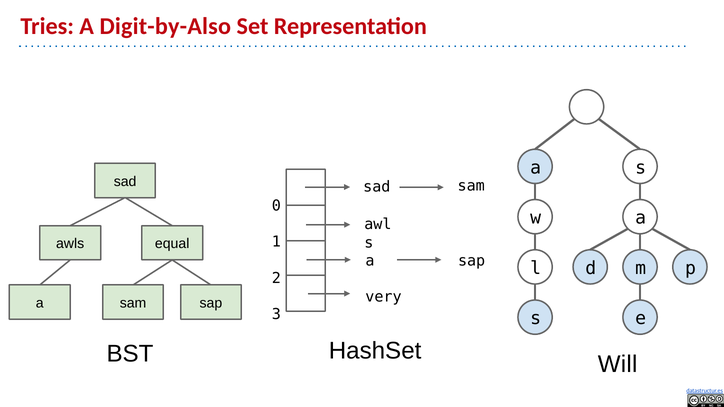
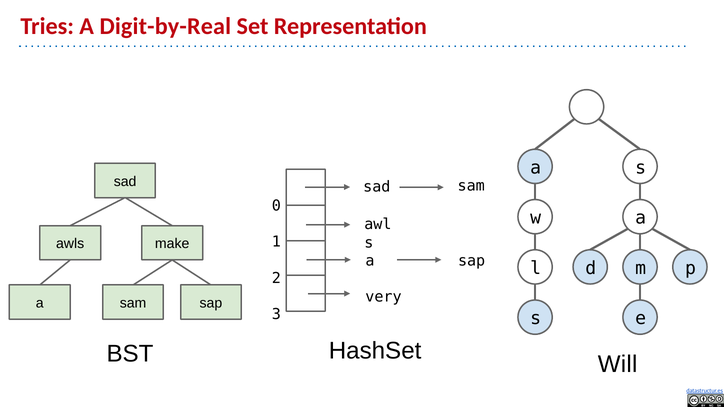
Digit-by-Also: Digit-by-Also -> Digit-by-Real
equal: equal -> make
